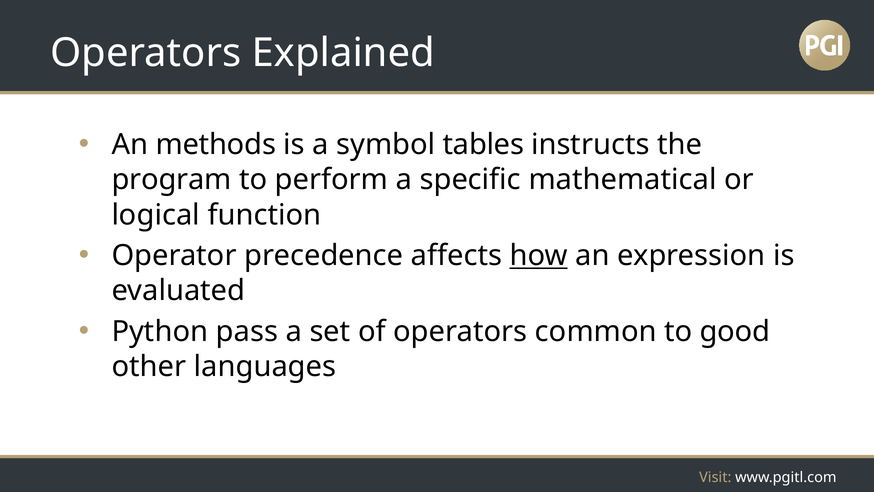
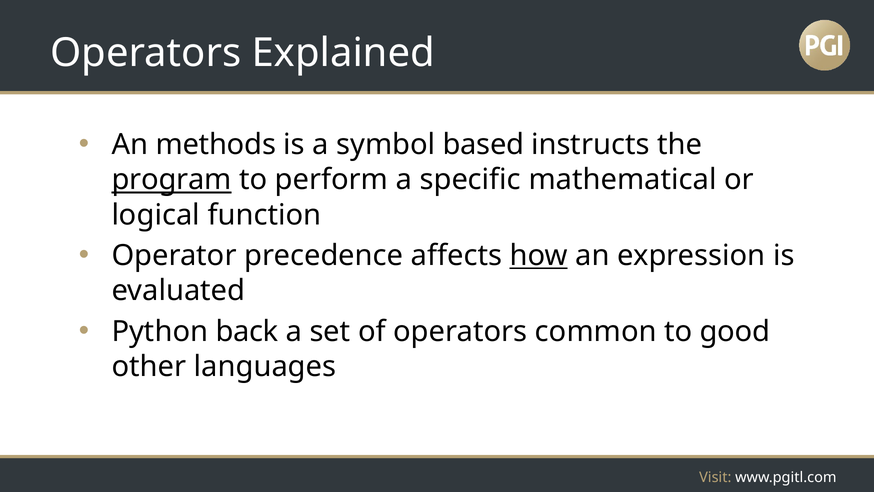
tables: tables -> based
program underline: none -> present
pass: pass -> back
